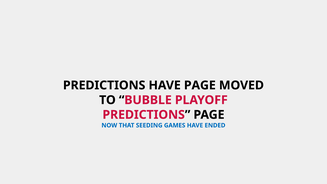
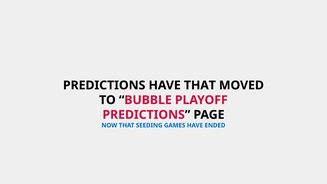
HAVE PAGE: PAGE -> THAT
